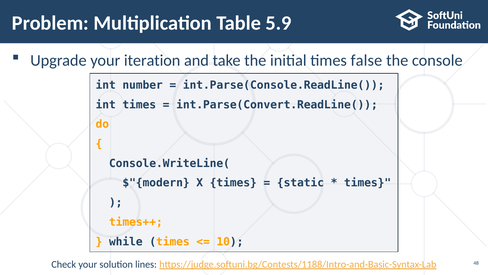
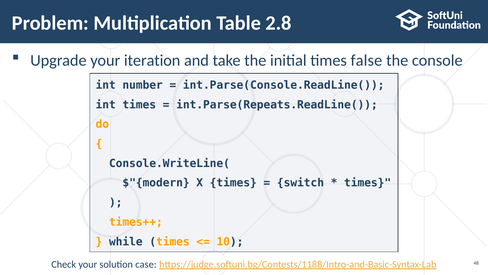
5.9: 5.9 -> 2.8
int.Parse(Convert.ReadLine(: int.Parse(Convert.ReadLine( -> int.Parse(Repeats.ReadLine(
static: static -> switch
lines: lines -> case
